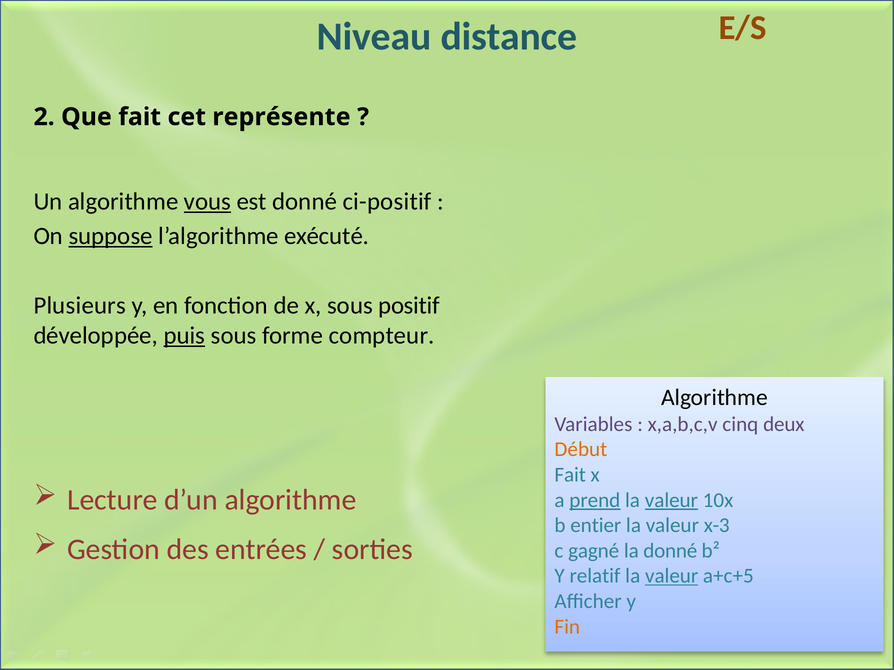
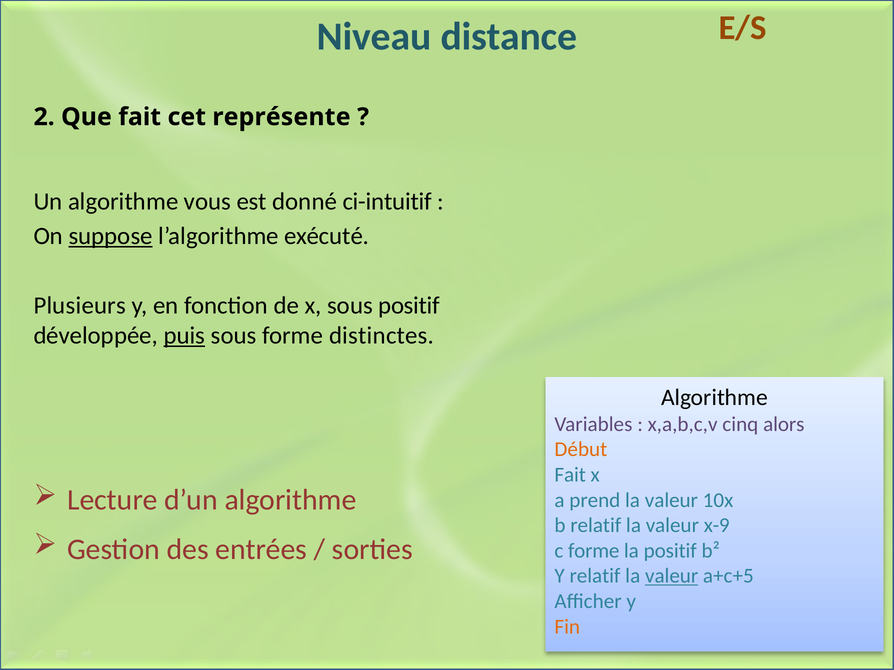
vous underline: present -> none
ci-positif: ci-positif -> ci-intuitif
compteur: compteur -> distinctes
deux: deux -> alors
prend underline: present -> none
valeur at (671, 500) underline: present -> none
b entier: entier -> relatif
x-3: x-3 -> x-9
c gagné: gagné -> forme
la donné: donné -> positif
